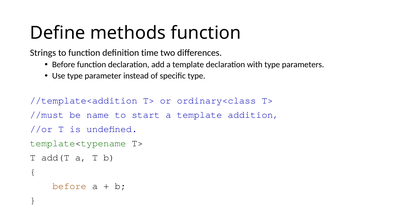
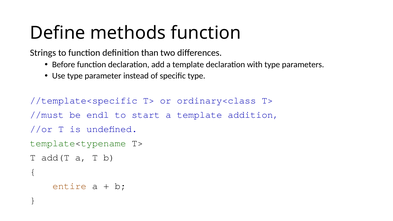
time: time -> than
//template<addition: //template<addition -> //template<specific
name: name -> endl
before at (70, 186): before -> entire
